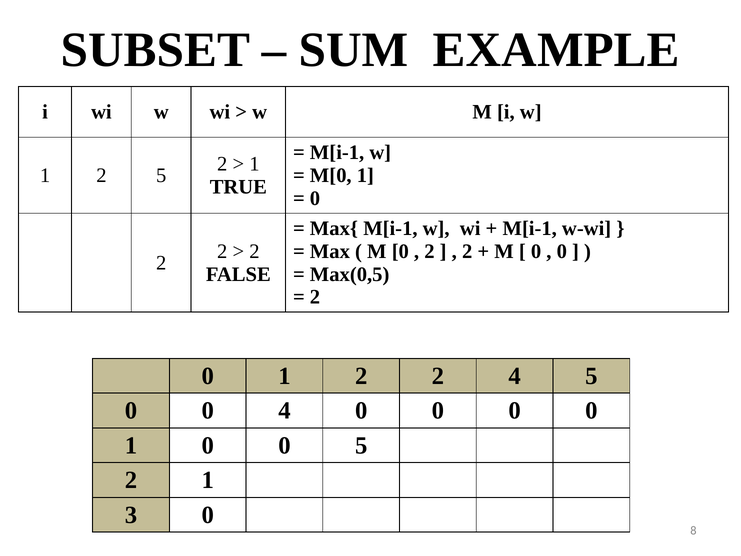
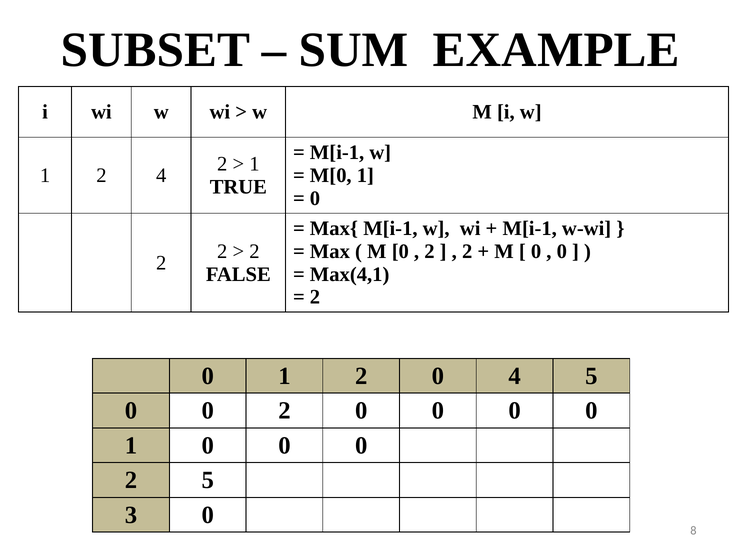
2 5: 5 -> 4
Max(0,5: Max(0,5 -> Max(4,1
1 2 2: 2 -> 0
4 at (284, 410): 4 -> 2
1 0 0 5: 5 -> 0
2 1: 1 -> 5
